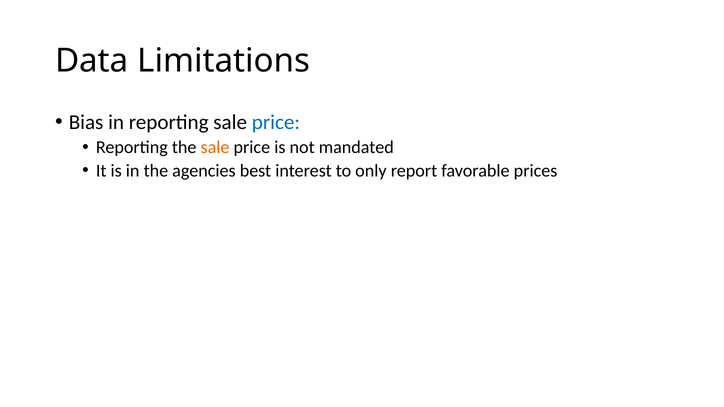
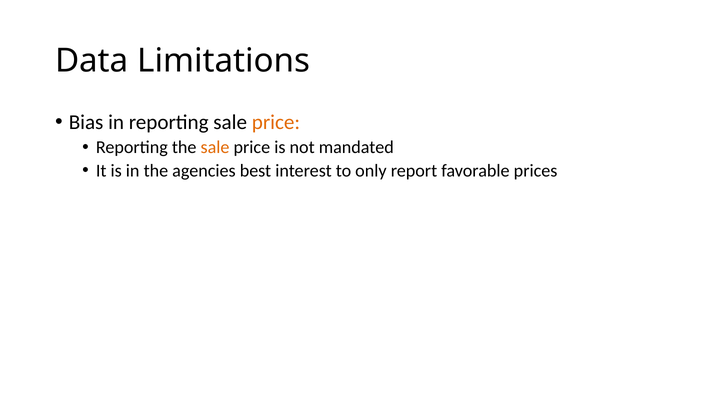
price at (276, 122) colour: blue -> orange
